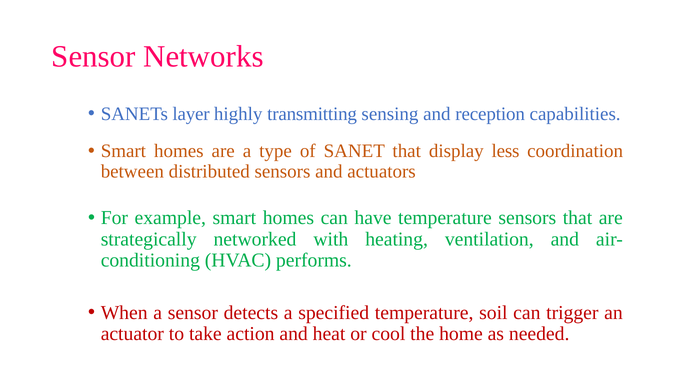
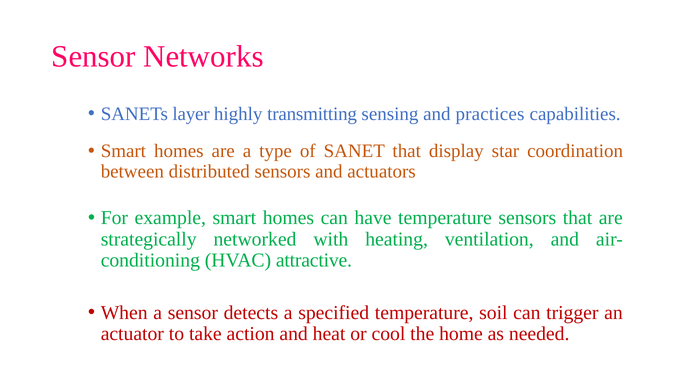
reception: reception -> practices
less: less -> star
performs: performs -> attractive
